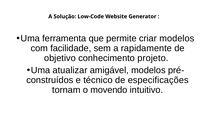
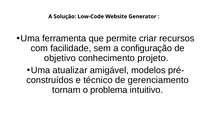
criar modelos: modelos -> recursos
rapidamente: rapidamente -> configuração
especificações: especificações -> gerenciamento
movendo: movendo -> problema
